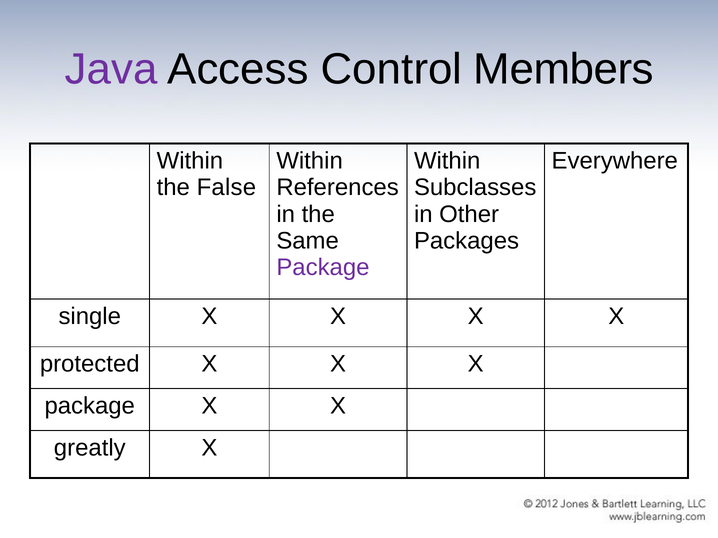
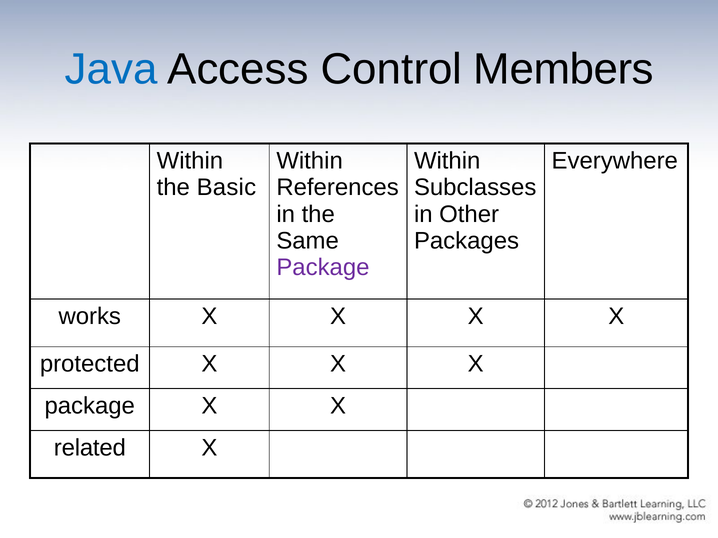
Java colour: purple -> blue
False: False -> Basic
single: single -> works
greatly: greatly -> related
